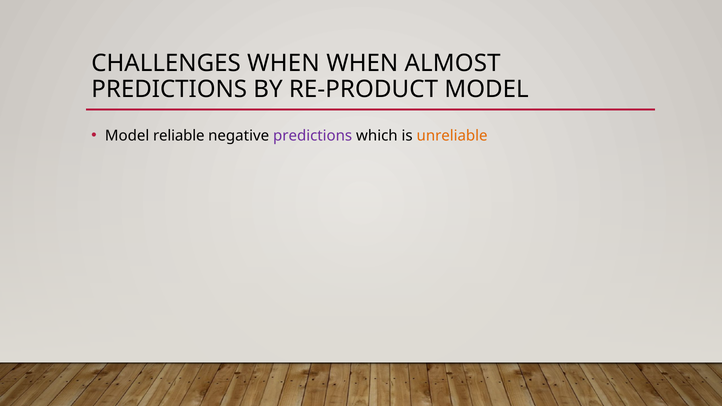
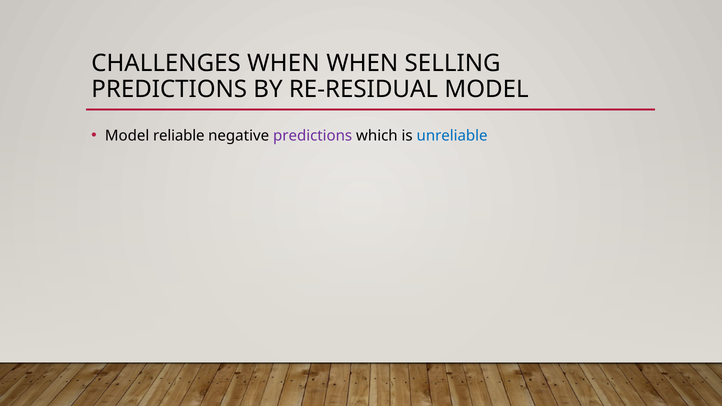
ALMOST: ALMOST -> SELLING
RE-PRODUCT: RE-PRODUCT -> RE-RESIDUAL
unreliable colour: orange -> blue
